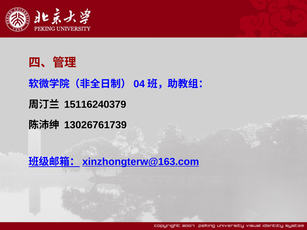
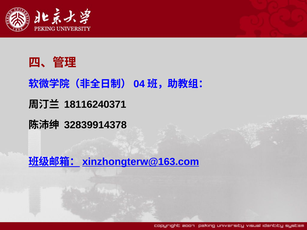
15116240379: 15116240379 -> 18116240371
13026761739: 13026761739 -> 32839914378
